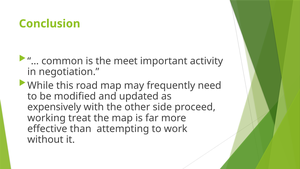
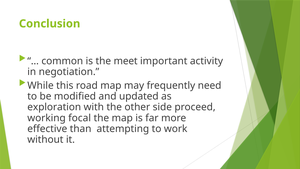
expensively: expensively -> exploration
treat: treat -> focal
